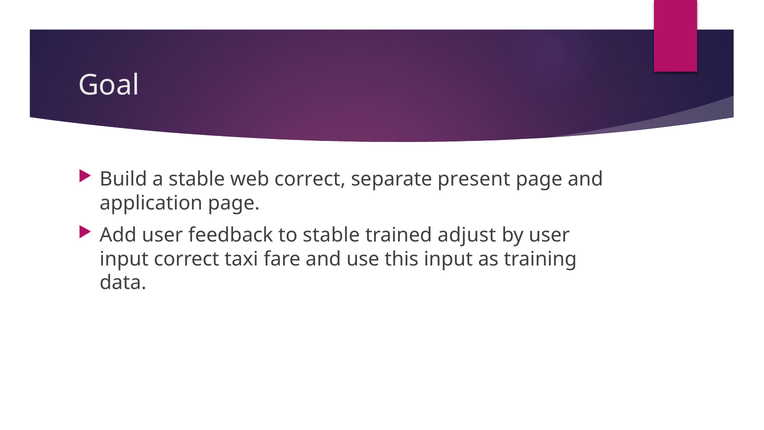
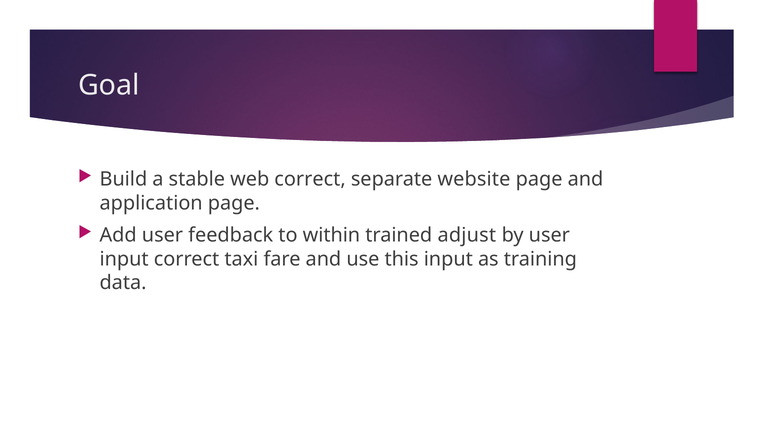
present: present -> website
to stable: stable -> within
